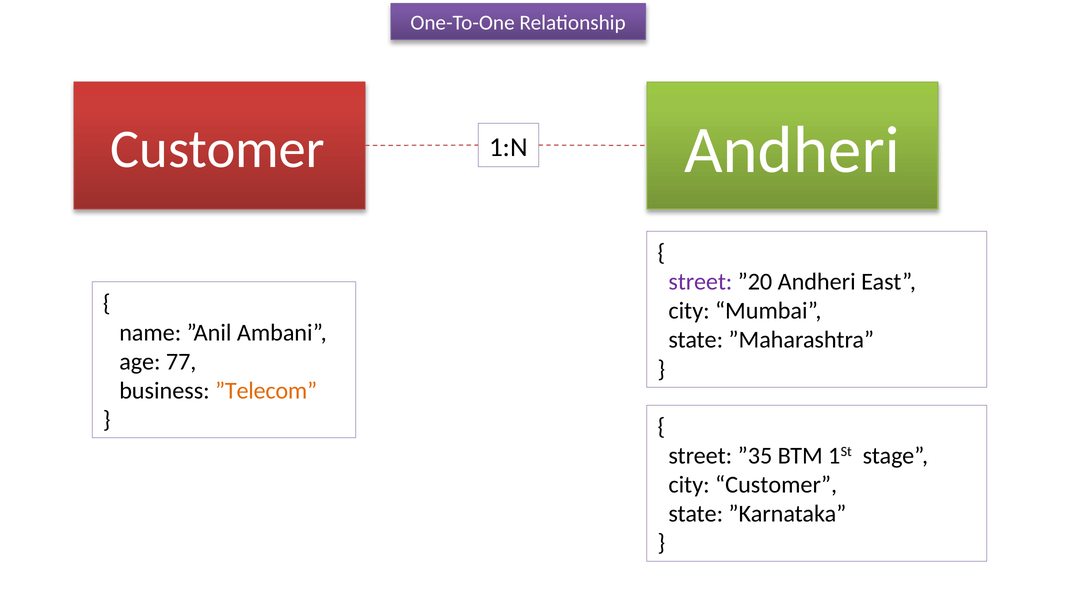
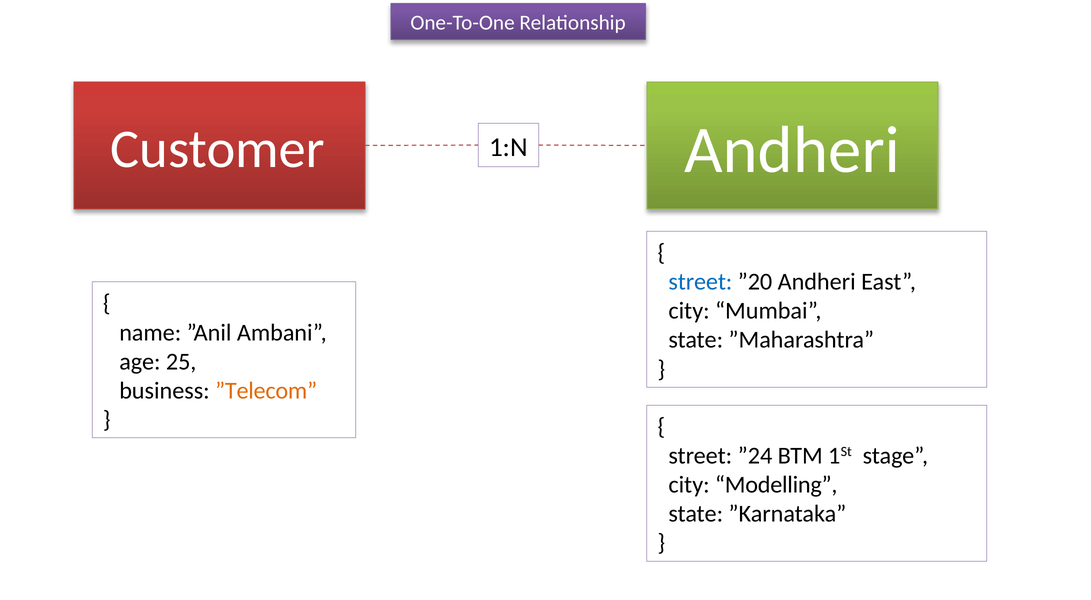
street at (700, 282) colour: purple -> blue
77: 77 -> 25
”35: ”35 -> ”24
city Customer: Customer -> Modelling
